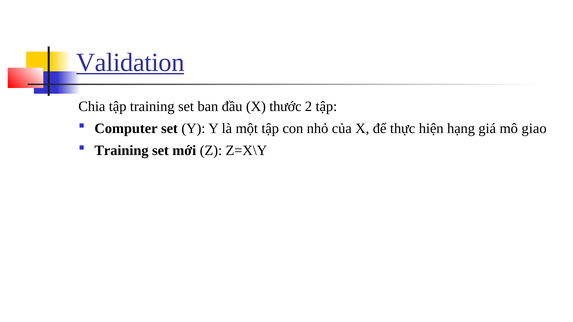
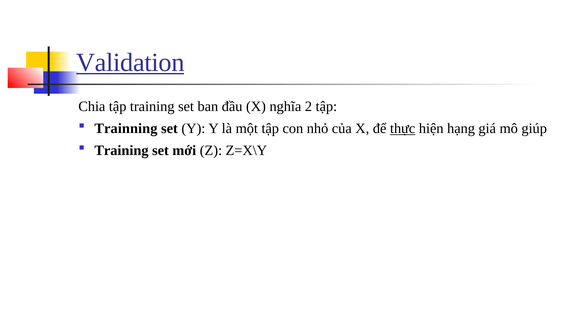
thước: thước -> nghĩa
Computer: Computer -> Trainning
thực underline: none -> present
giao: giao -> giúp
